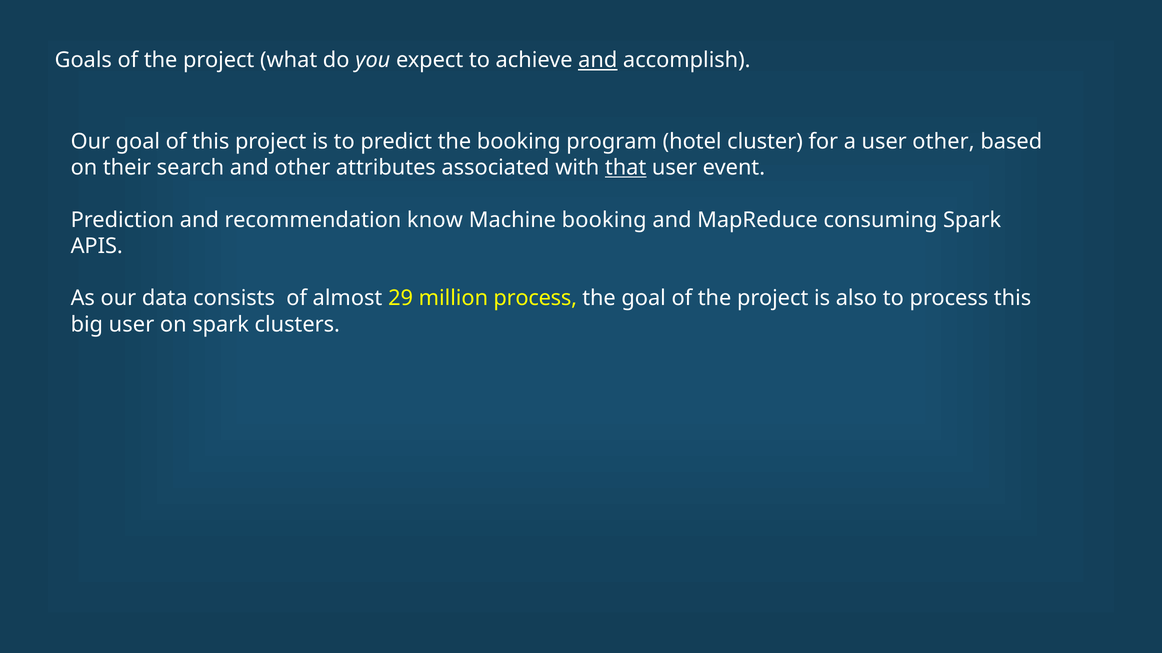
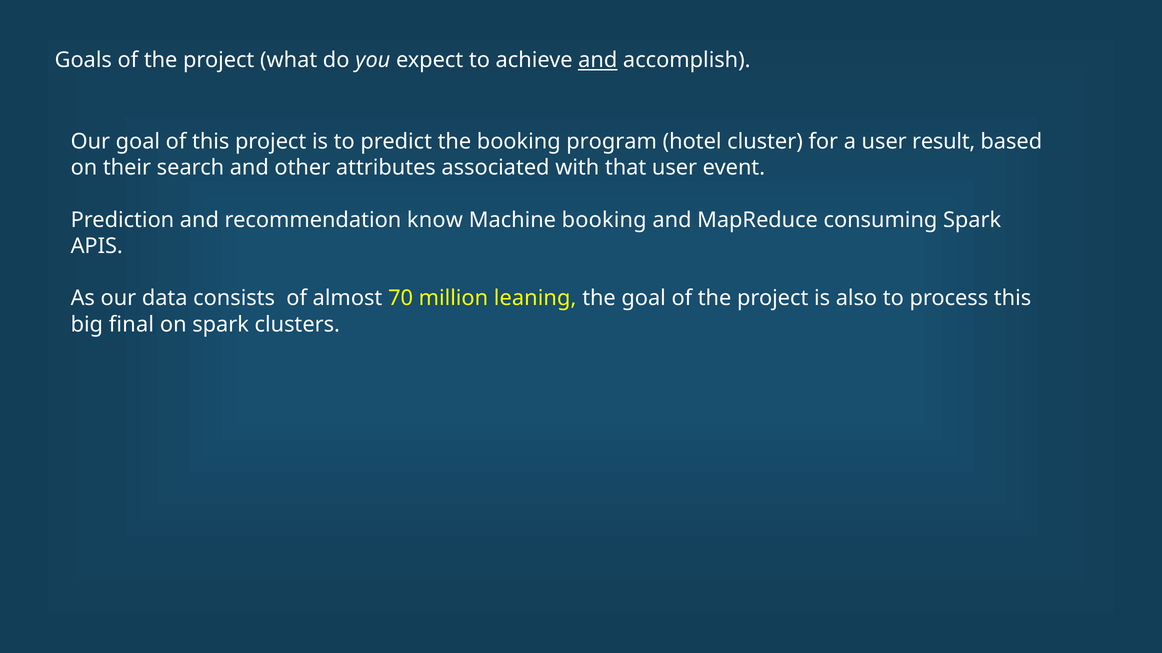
user other: other -> result
that underline: present -> none
29: 29 -> 70
million process: process -> leaning
big user: user -> final
